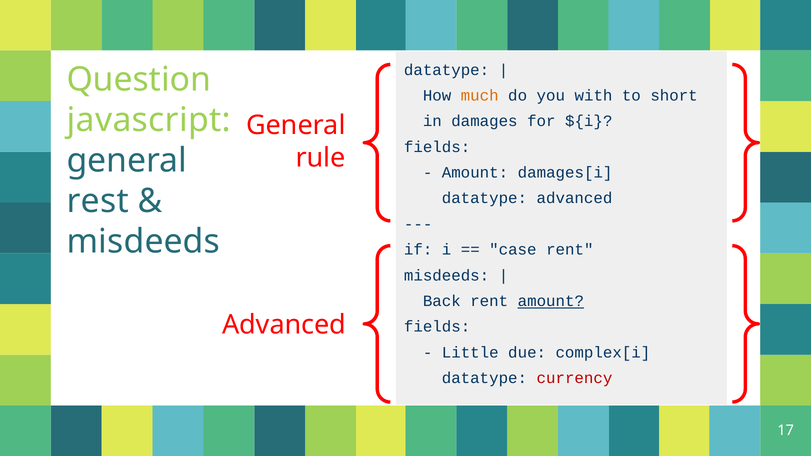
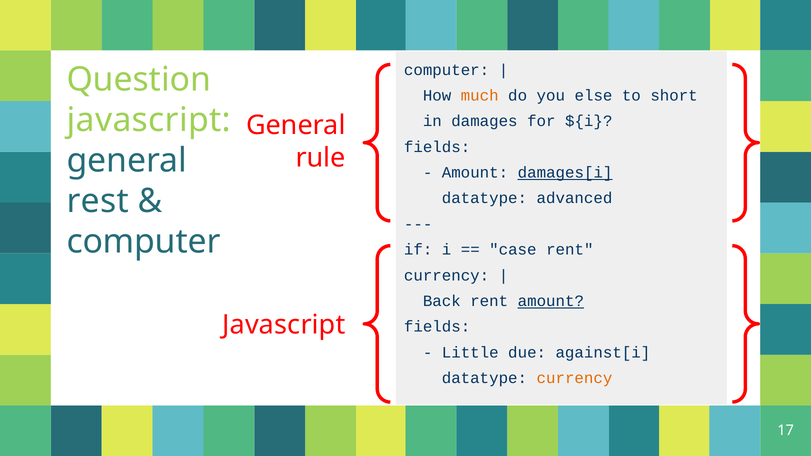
datatype at (447, 70): datatype -> computer
with: with -> else
damages[i underline: none -> present
misdeeds at (143, 242): misdeeds -> computer
misdeeds at (447, 275): misdeeds -> currency
Advanced at (284, 325): Advanced -> Javascript
complex[i: complex[i -> against[i
currency at (574, 378) colour: red -> orange
